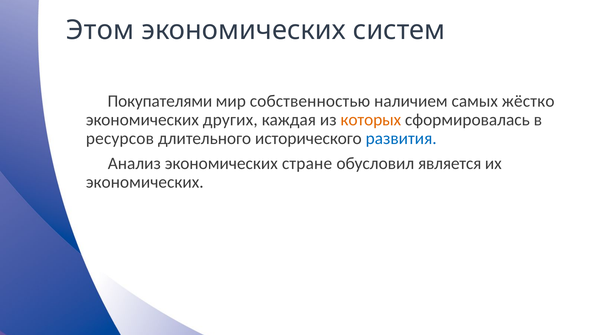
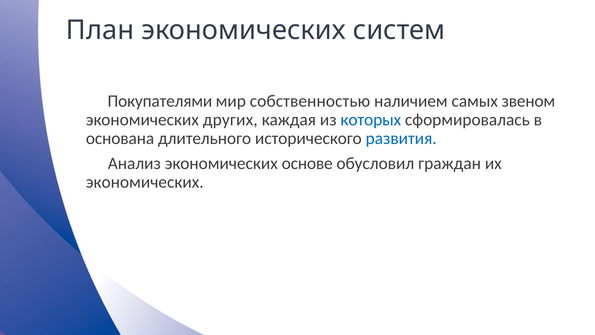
Этом: Этом -> План
жёстко: жёстко -> звеном
которых colour: orange -> blue
ресурсов: ресурсов -> основана
стране: стране -> основе
является: является -> граждан
